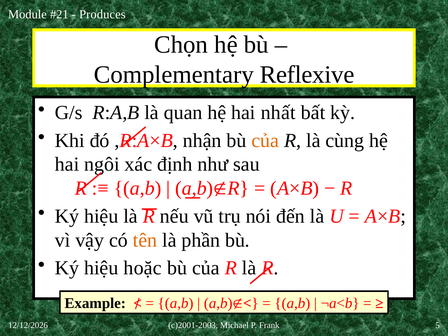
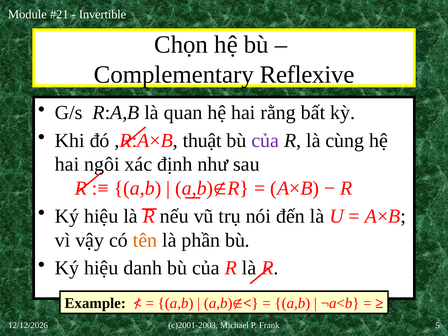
Produces: Produces -> Invertible
nhất: nhất -> rằng
nhận: nhận -> thuật
của at (265, 141) colour: orange -> purple
hoặc: hoặc -> danh
